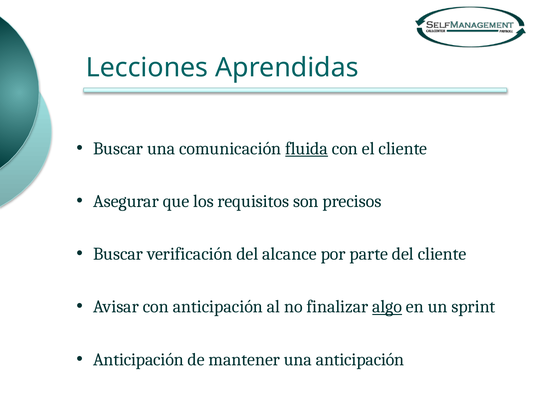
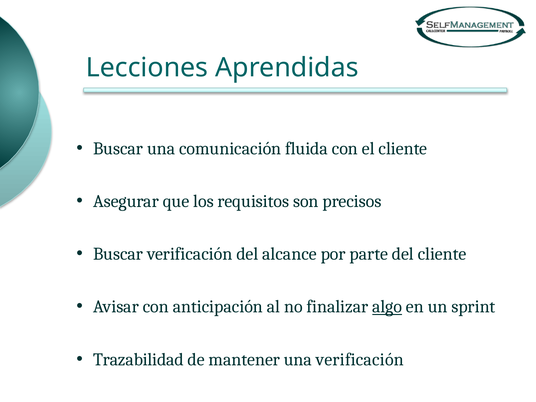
fluida underline: present -> none
Anticipación at (138, 359): Anticipación -> Trazabilidad
una anticipación: anticipación -> verificación
